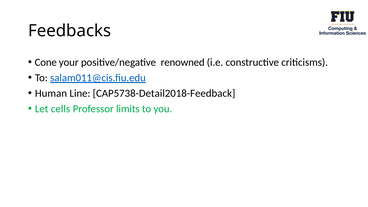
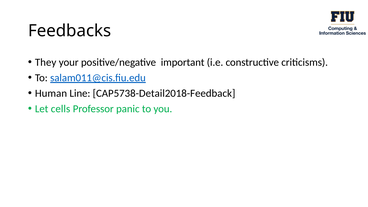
Cone: Cone -> They
renowned: renowned -> important
limits: limits -> panic
